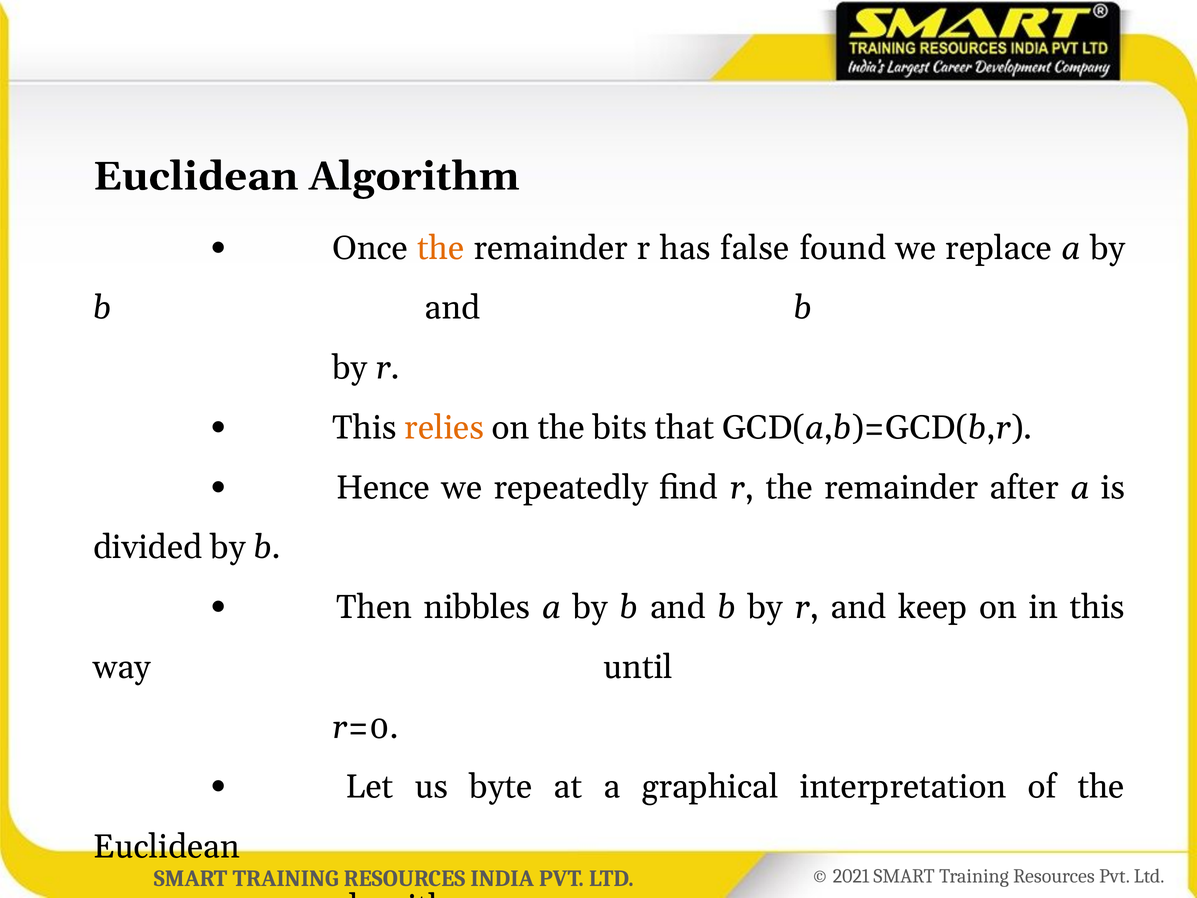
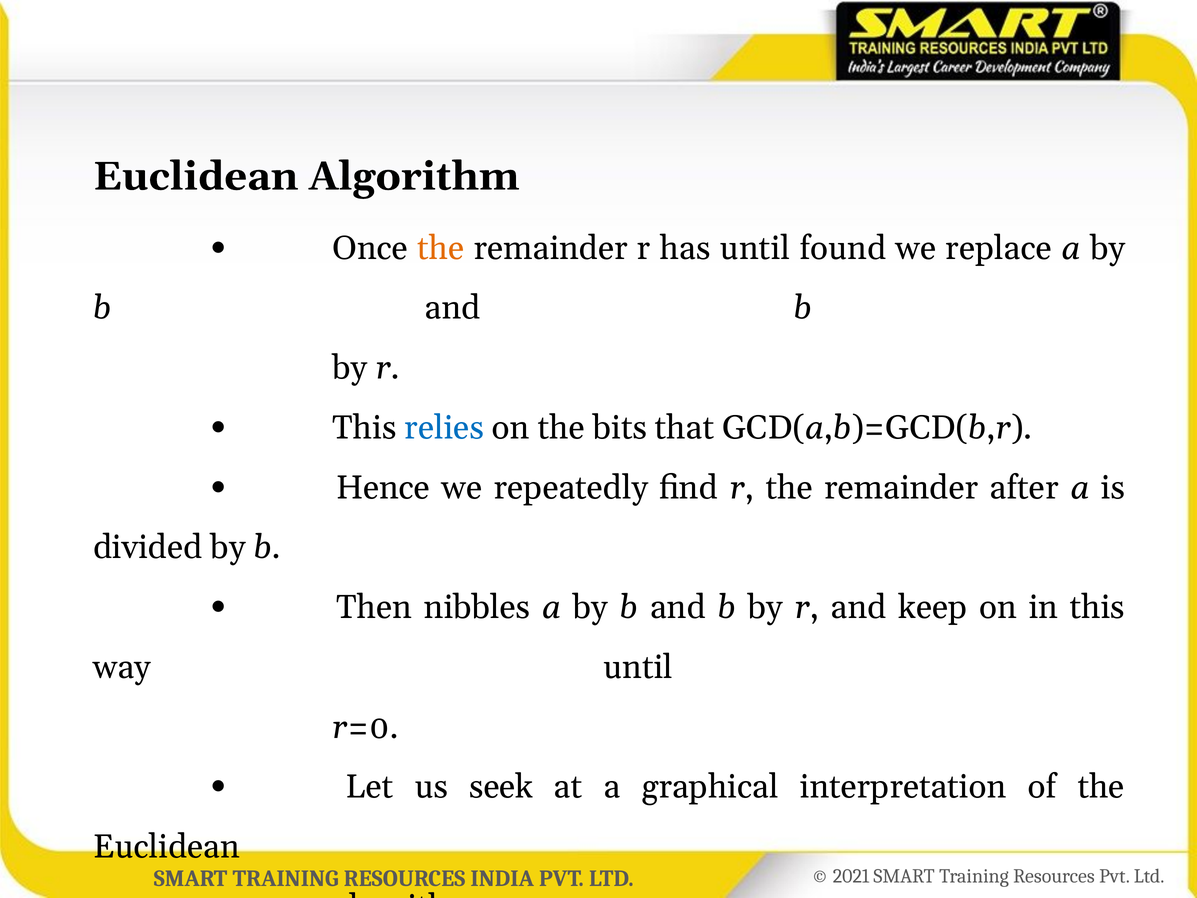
has false: false -> until
relies colour: orange -> blue
byte: byte -> seek
